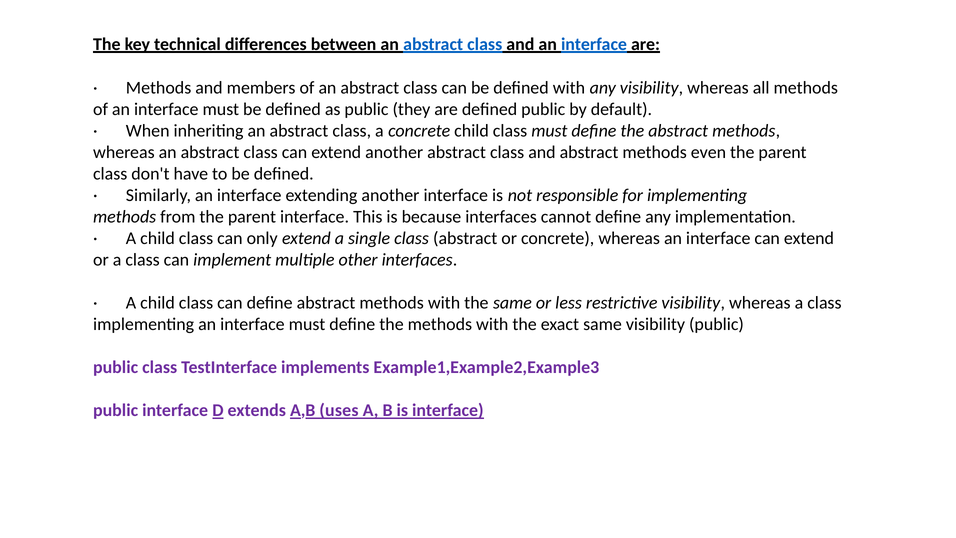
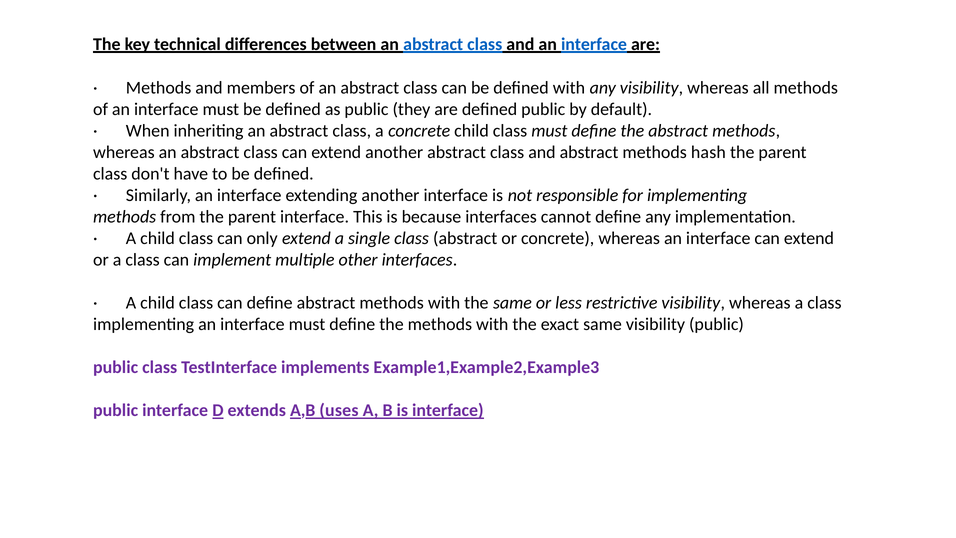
even: even -> hash
